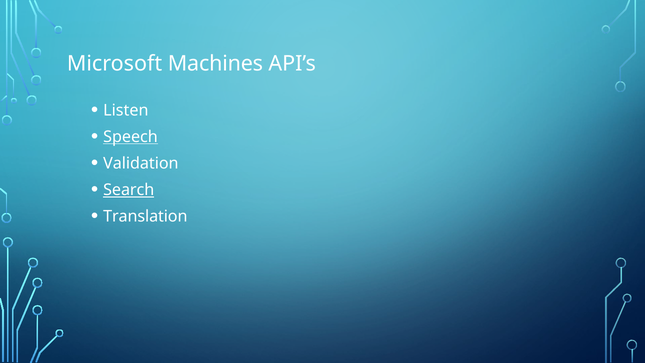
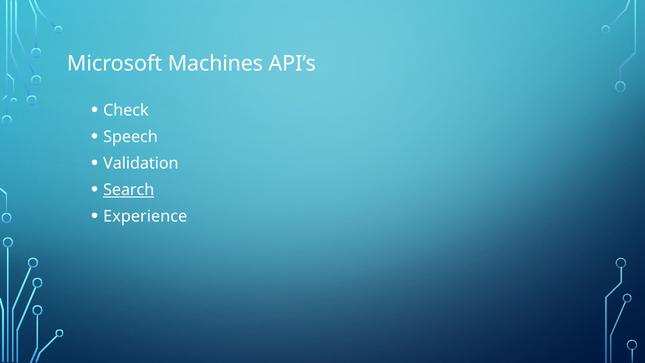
Listen: Listen -> Check
Speech underline: present -> none
Translation: Translation -> Experience
